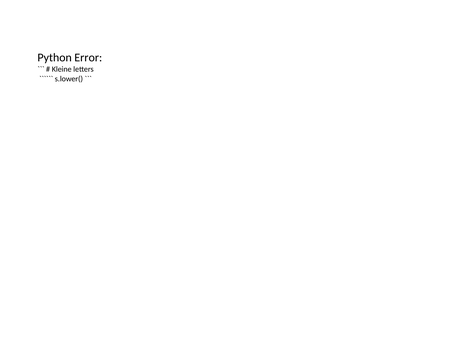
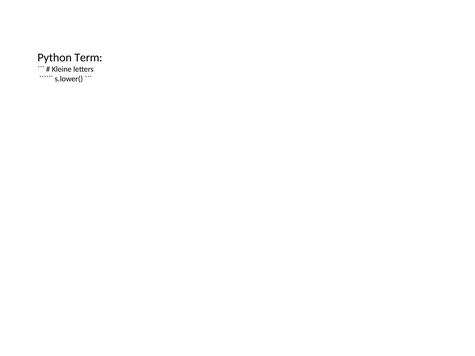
Error: Error -> Term
